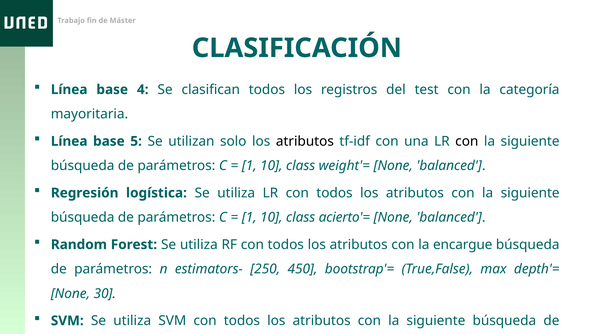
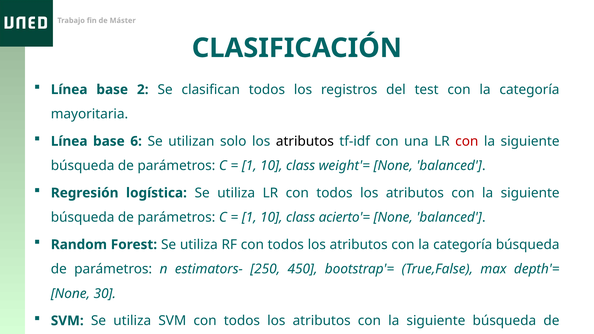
4: 4 -> 2
5: 5 -> 6
con at (467, 141) colour: black -> red
atributos con la encargue: encargue -> categoría
